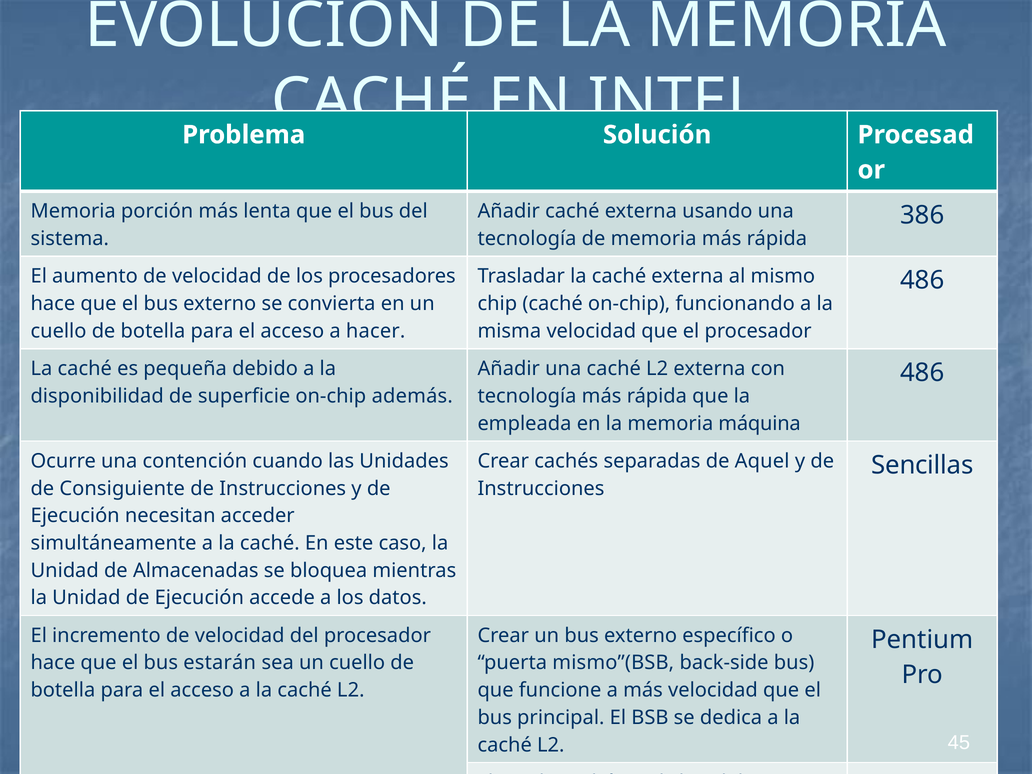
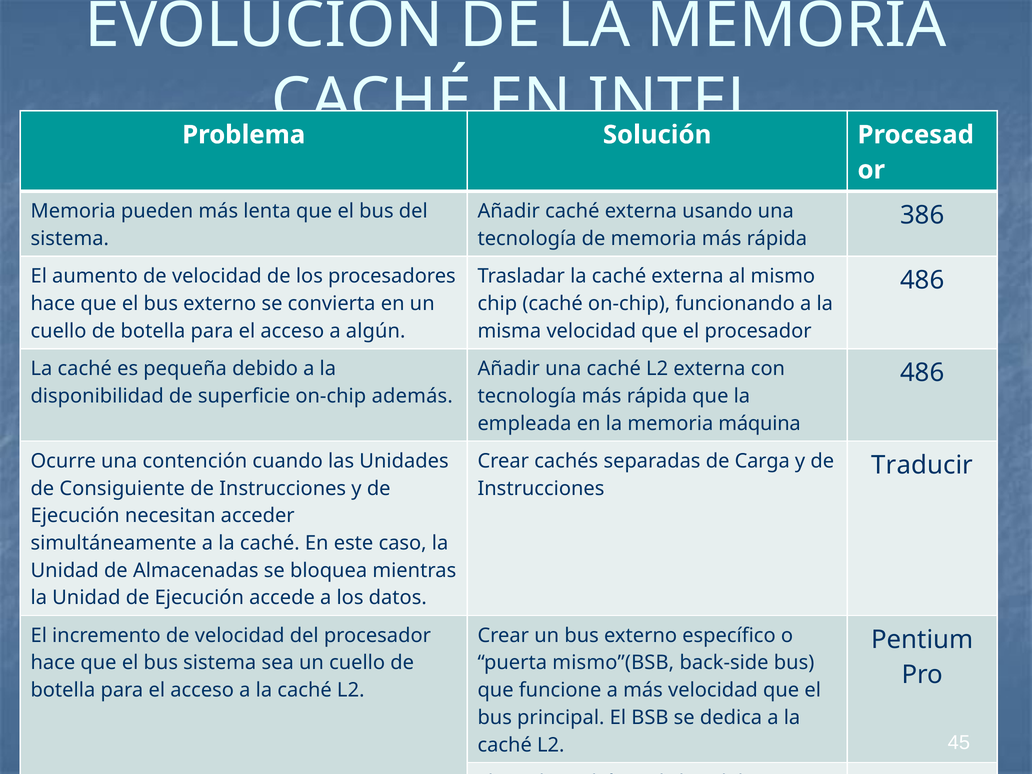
porción: porción -> pueden
hacer: hacer -> algún
Aquel: Aquel -> Carga
Sencillas: Sencillas -> Traducir
bus estarán: estarán -> sistema
